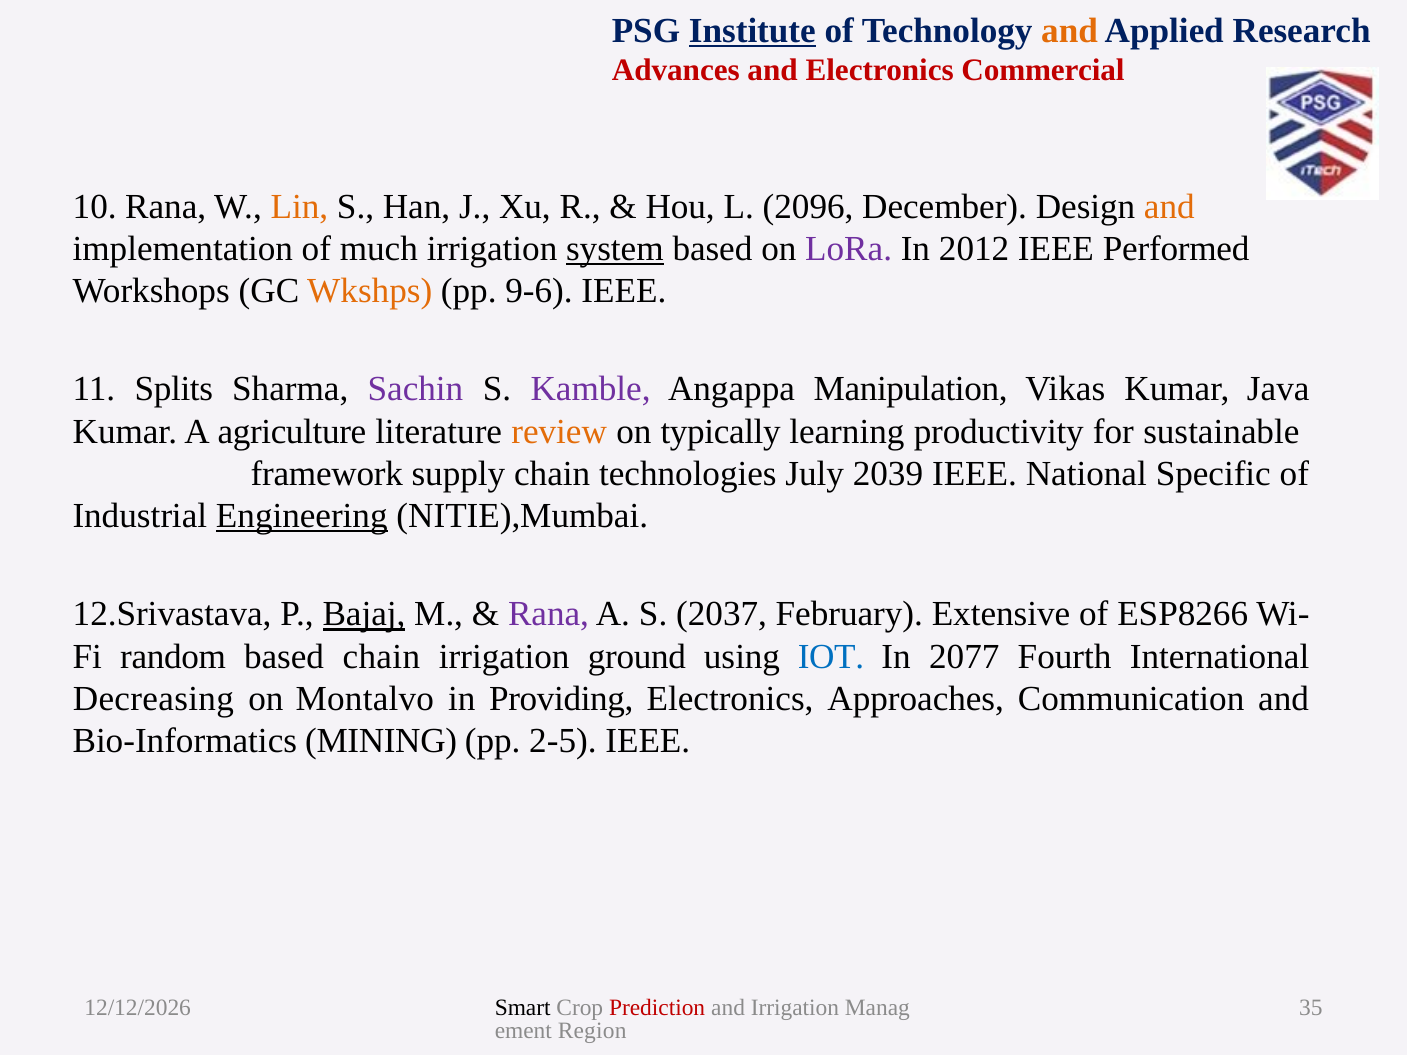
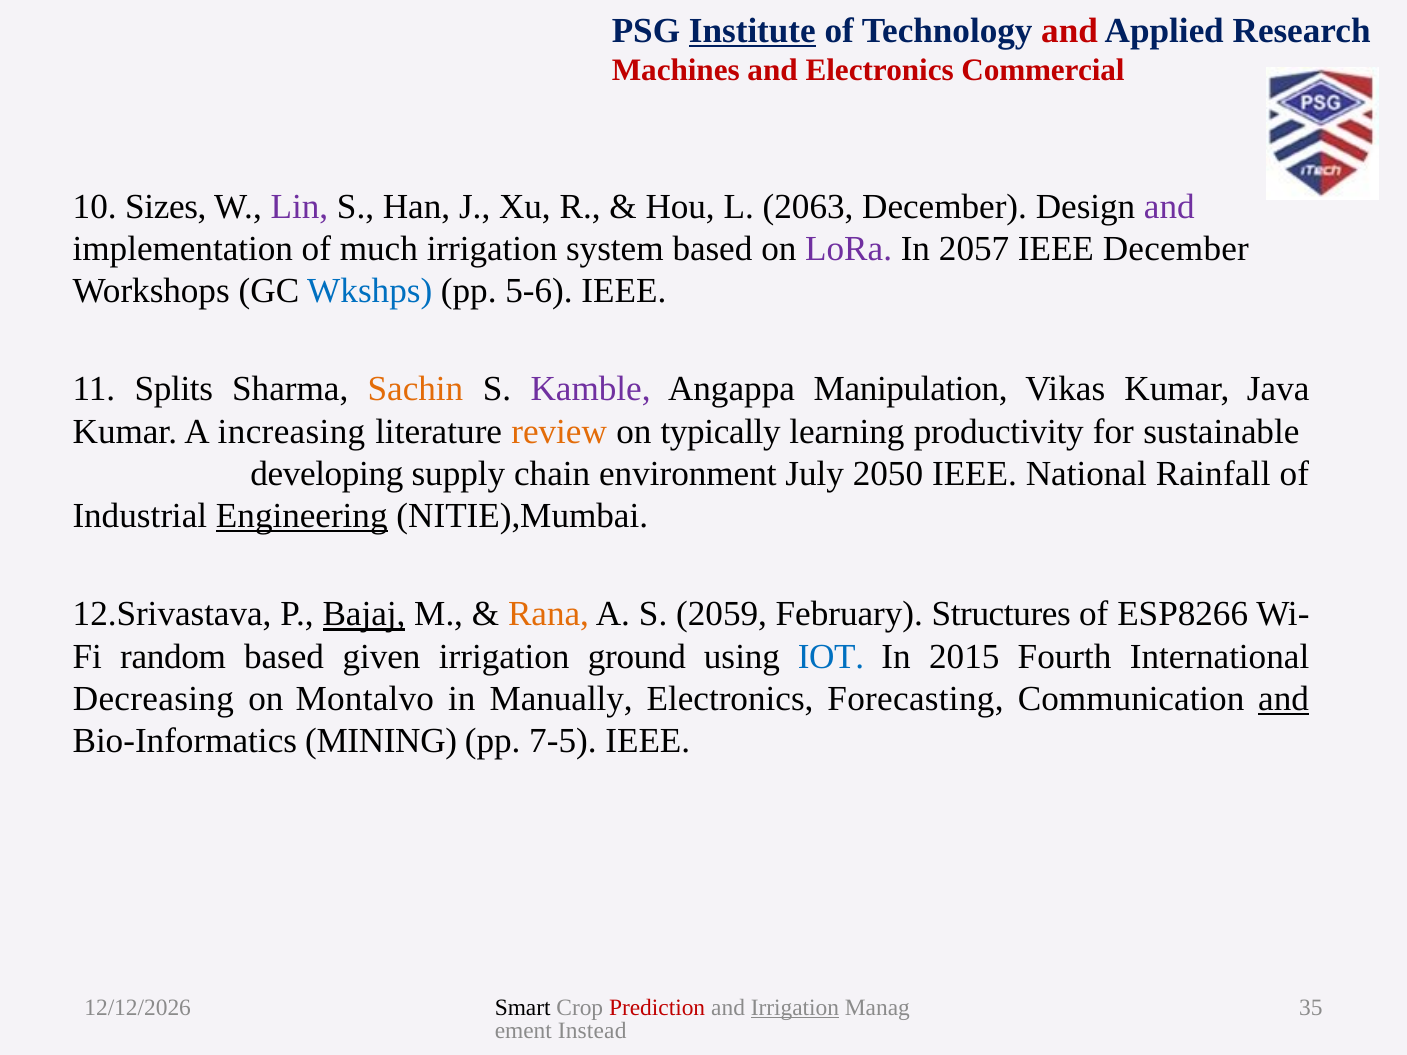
and at (1070, 30) colour: orange -> red
Advances: Advances -> Machines
10 Rana: Rana -> Sizes
Lin colour: orange -> purple
2096: 2096 -> 2063
and at (1169, 206) colour: orange -> purple
system underline: present -> none
2012: 2012 -> 2057
IEEE Performed: Performed -> December
Wkshps colour: orange -> blue
9-6: 9-6 -> 5-6
Sachin colour: purple -> orange
agriculture: agriculture -> increasing
framework: framework -> developing
technologies: technologies -> environment
2039: 2039 -> 2050
Specific: Specific -> Rainfall
Rana at (549, 615) colour: purple -> orange
2037: 2037 -> 2059
Extensive: Extensive -> Structures
based chain: chain -> given
2077: 2077 -> 2015
Providing: Providing -> Manually
Approaches: Approaches -> Forecasting
and at (1284, 699) underline: none -> present
2-5: 2-5 -> 7-5
Irrigation at (795, 1008) underline: none -> present
Region: Region -> Instead
